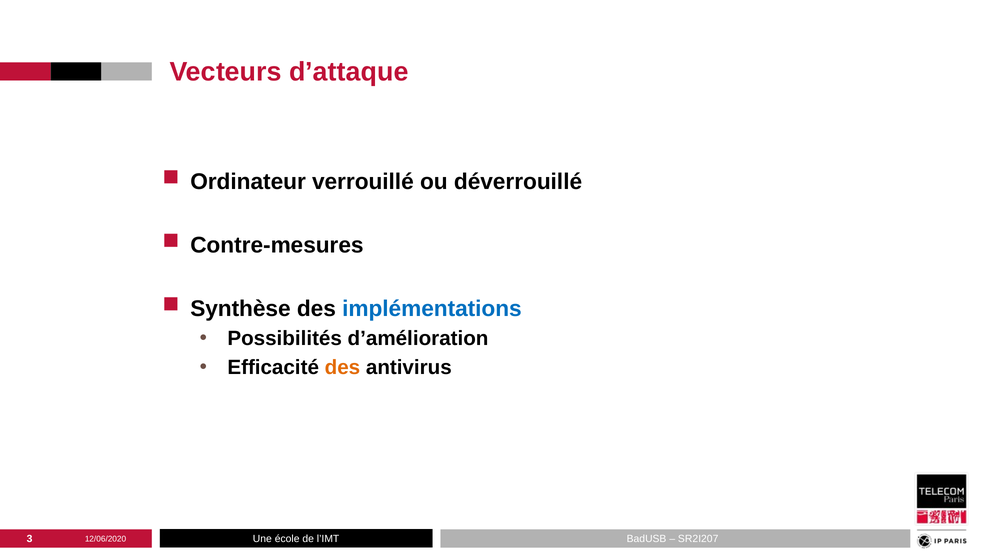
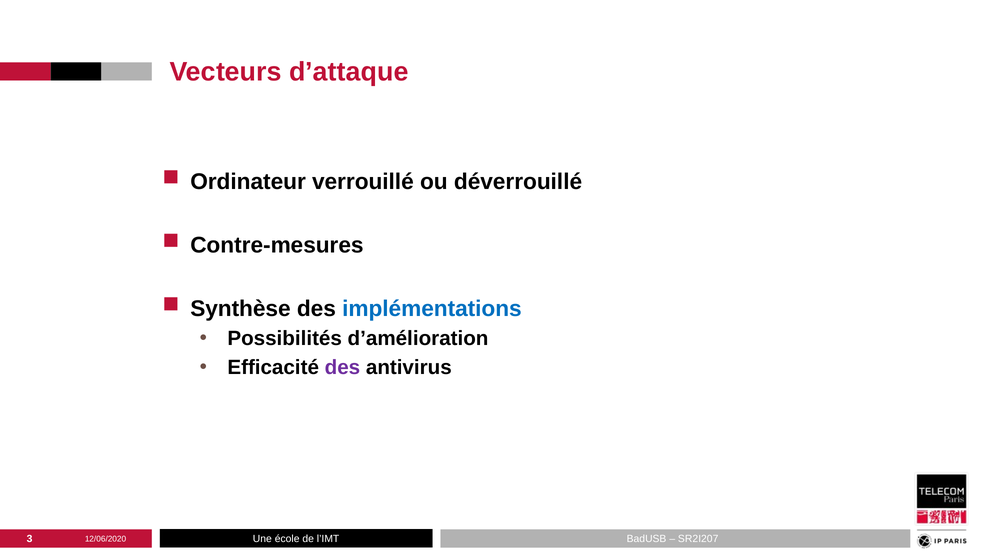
des at (342, 367) colour: orange -> purple
